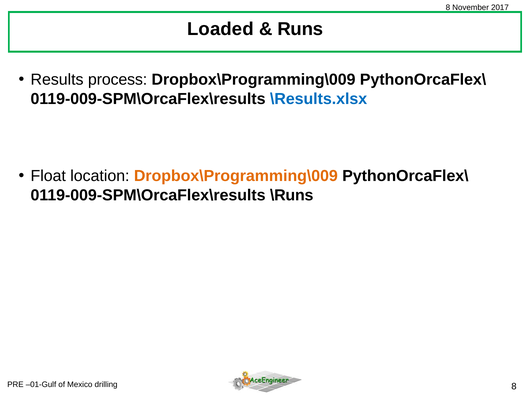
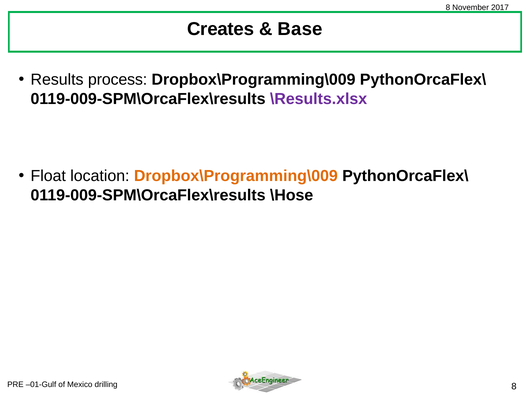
Loaded: Loaded -> Creates
Runs: Runs -> Base
\Results.xlsx colour: blue -> purple
\Runs: \Runs -> \Hose
